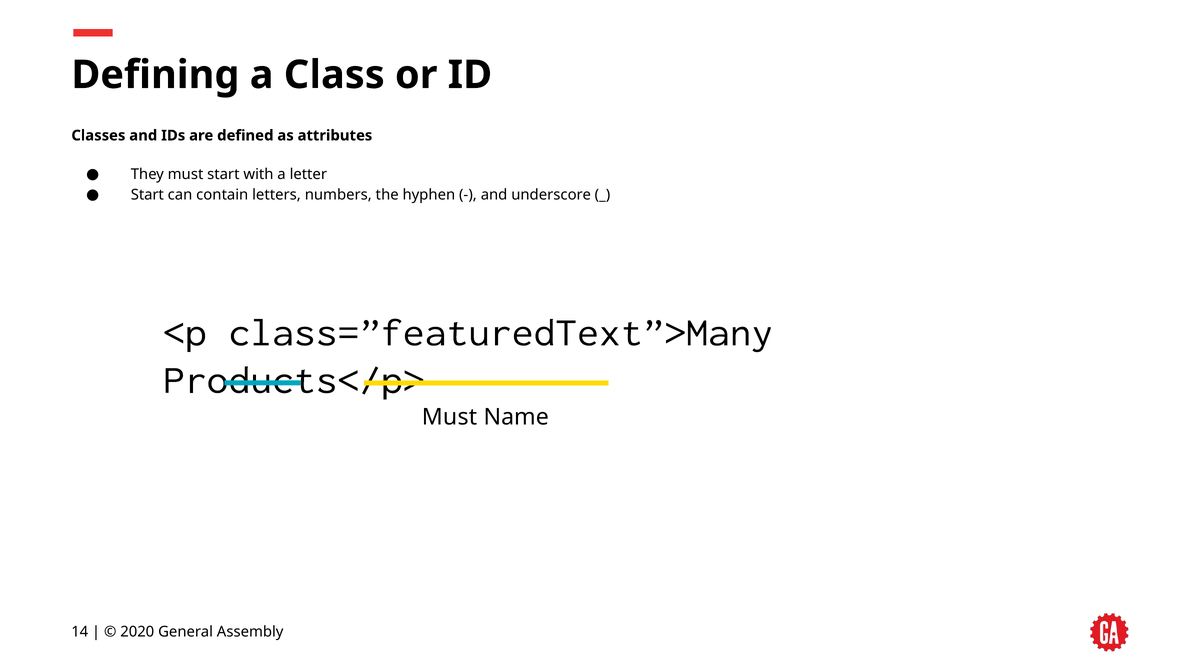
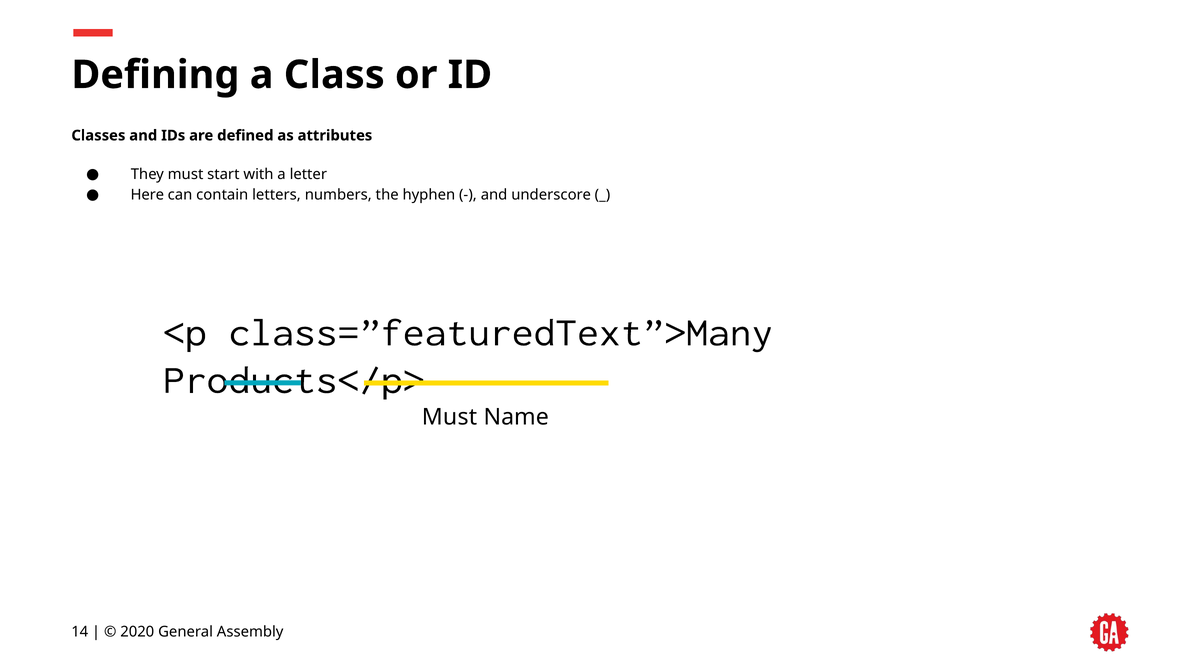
Start at (147, 195): Start -> Here
